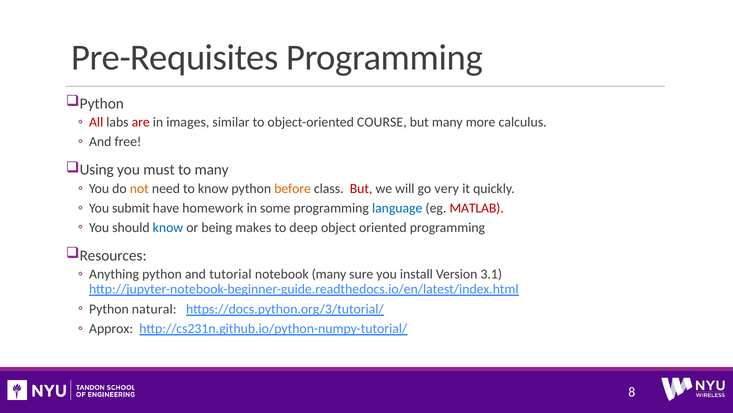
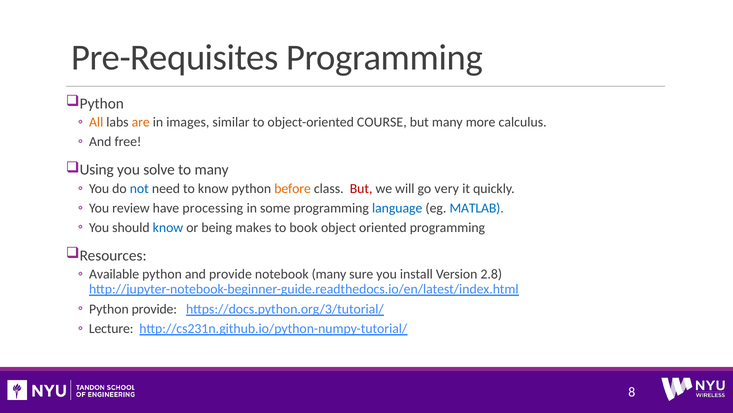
All colour: red -> orange
are colour: red -> orange
must: must -> solve
not colour: orange -> blue
submit: submit -> review
homework: homework -> processing
MATLAB colour: red -> blue
deep: deep -> book
Anything: Anything -> Available
and tutorial: tutorial -> provide
3.1: 3.1 -> 2.8
Python natural: natural -> provide
Approx: Approx -> Lecture
